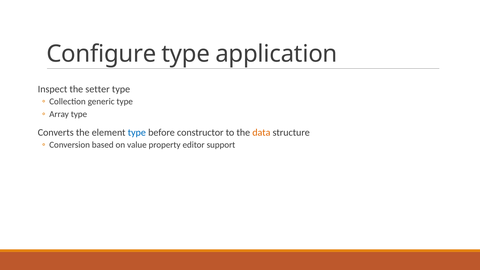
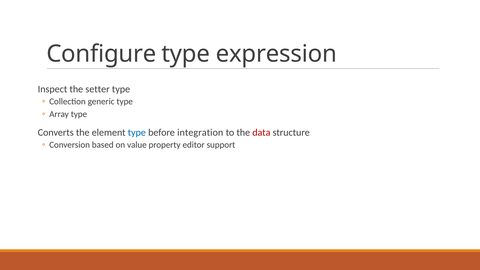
application: application -> expression
constructor: constructor -> integration
data colour: orange -> red
